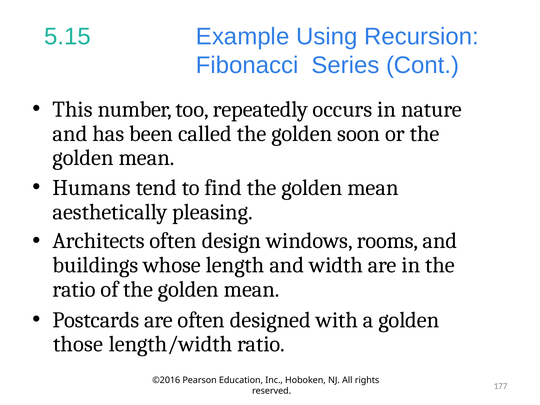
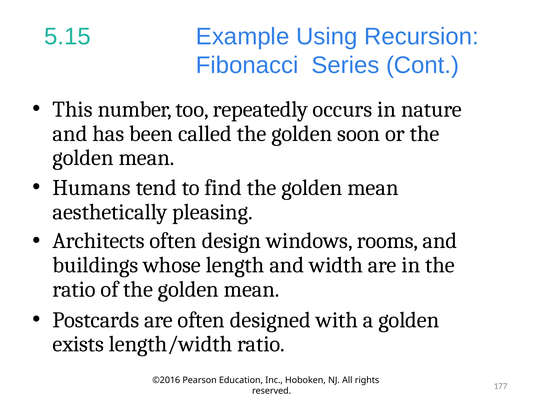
those: those -> exists
